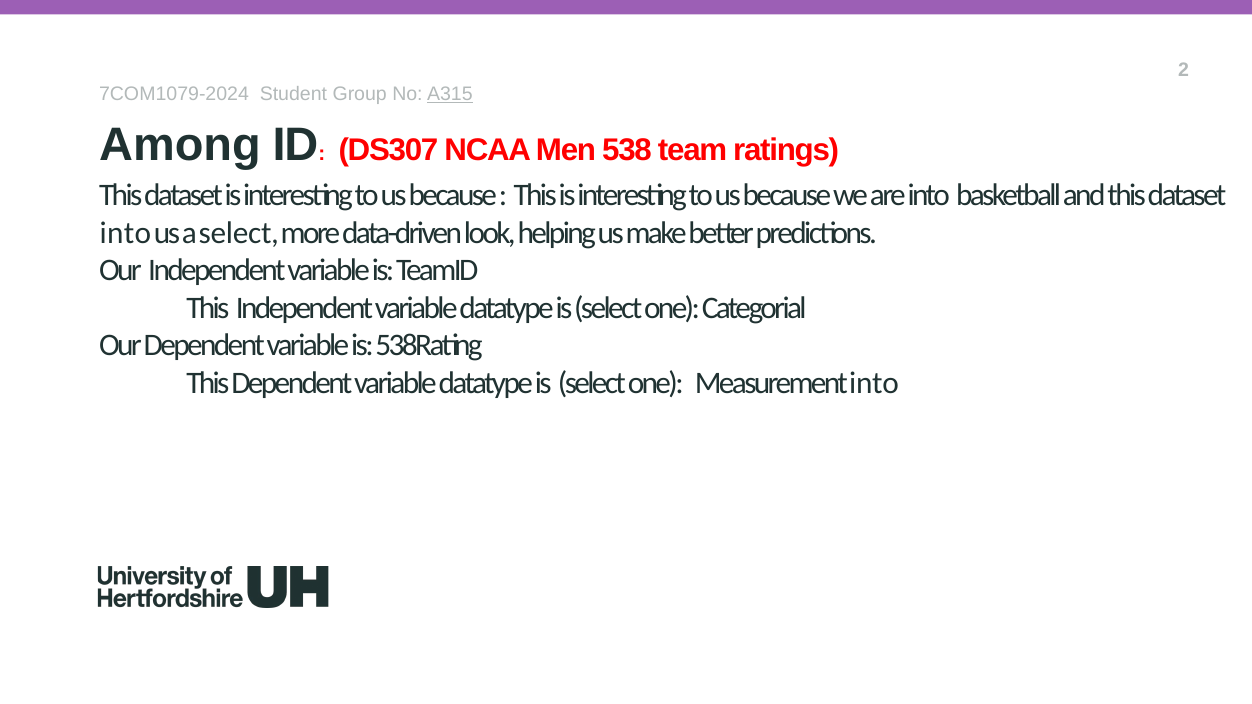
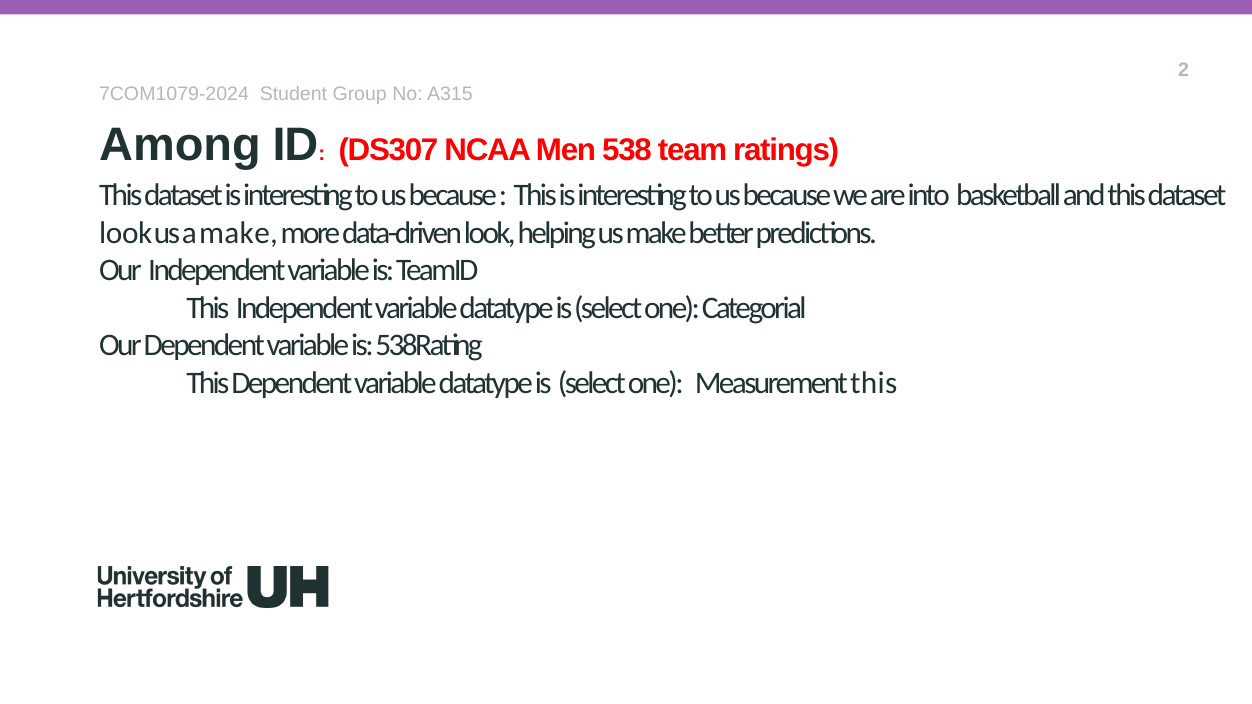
A315 underline: present -> none
into at (125, 233): into -> look
a select: select -> make
Measurement into: into -> this
